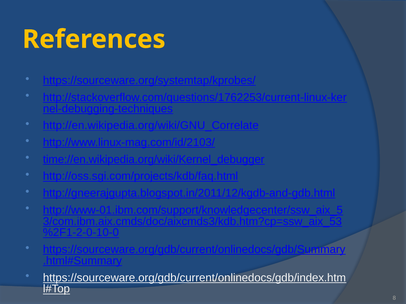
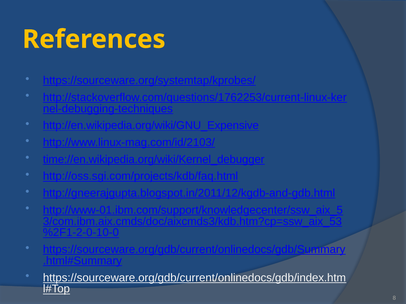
http://en.wikipedia.org/wiki/GNU_Correlate: http://en.wikipedia.org/wiki/GNU_Correlate -> http://en.wikipedia.org/wiki/GNU_Expensive
